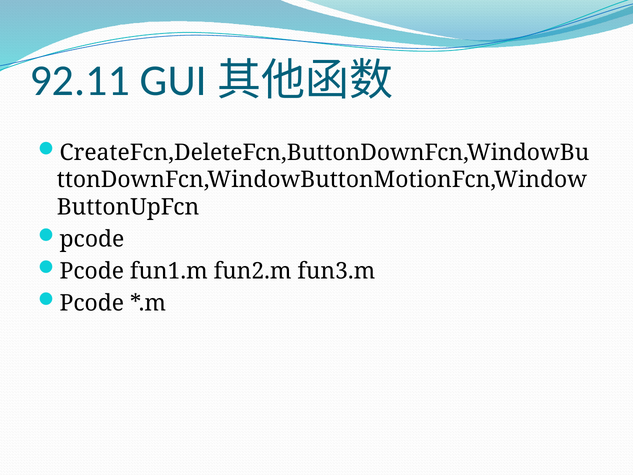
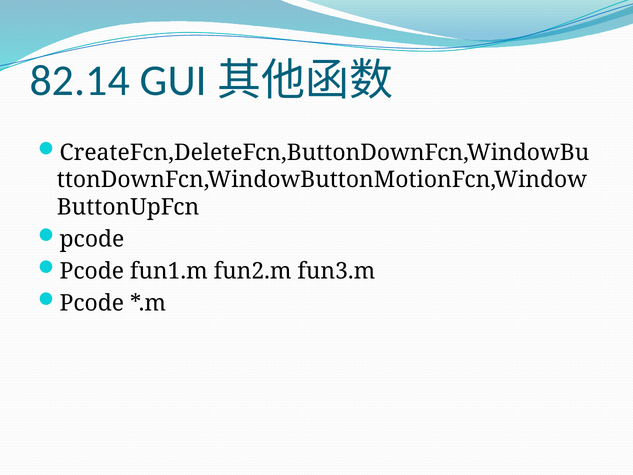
92.11: 92.11 -> 82.14
